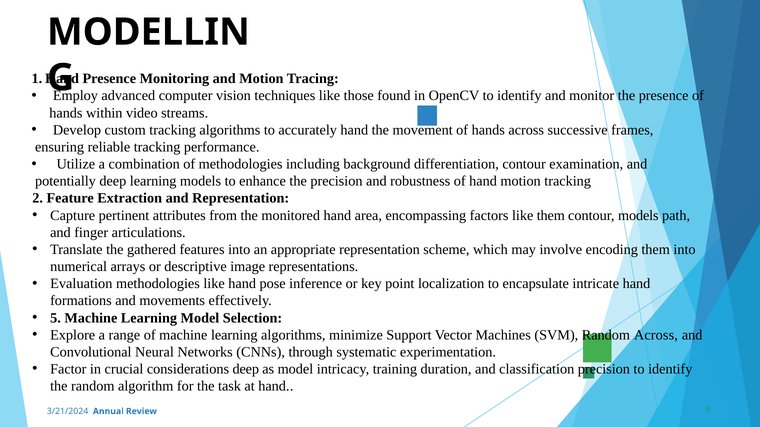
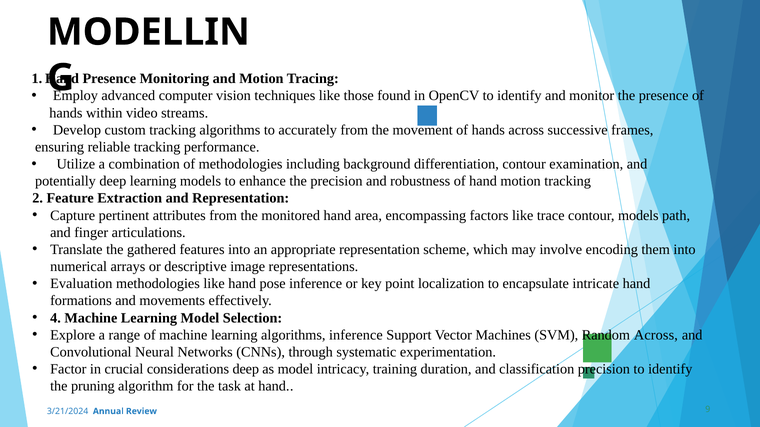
accurately hand: hand -> from
like them: them -> trace
5: 5 -> 4
algorithms minimize: minimize -> inference
the random: random -> pruning
